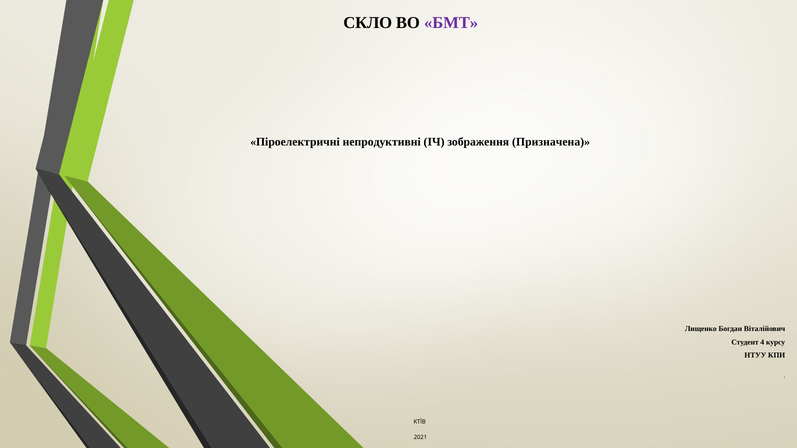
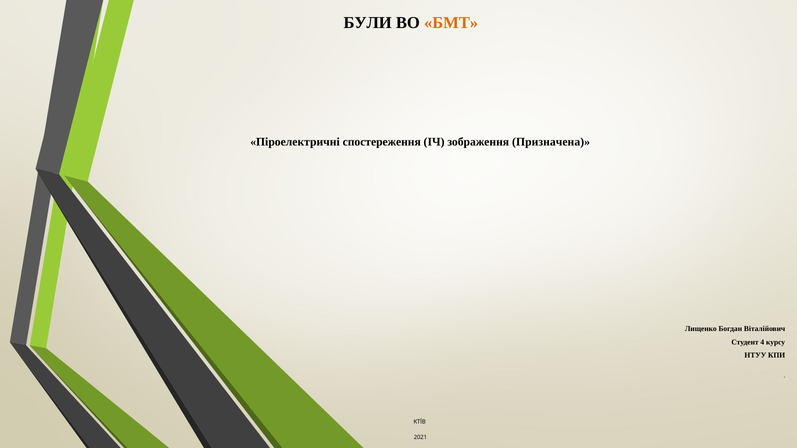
СКЛО: СКЛО -> БУЛИ
БМТ colour: purple -> orange
непродуктивні: непродуктивні -> спостереження
